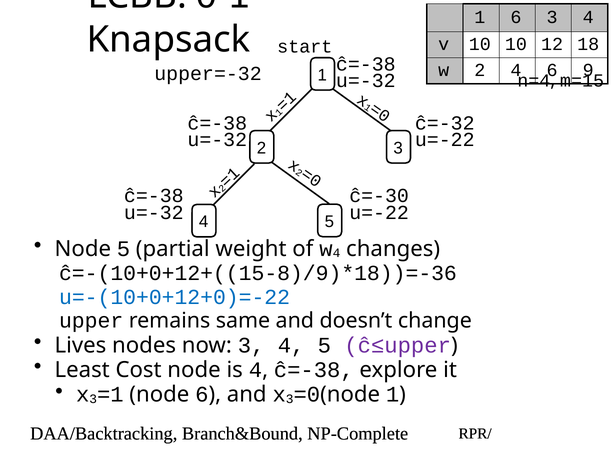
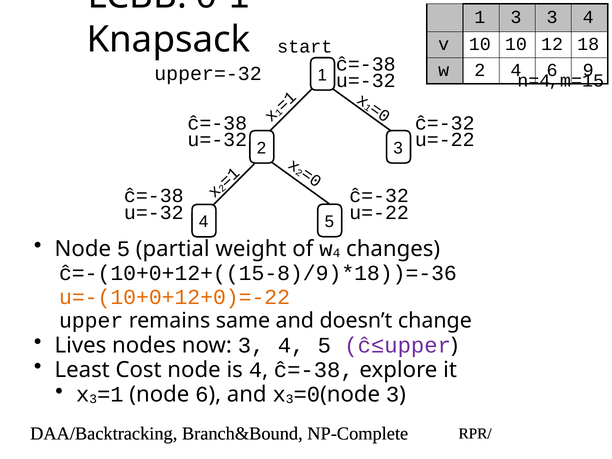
1 6: 6 -> 3
ĉ=-30 at (379, 196): ĉ=-30 -> ĉ=-32
u=-(10+0+12+0)=-22 colour: blue -> orange
node 1: 1 -> 3
